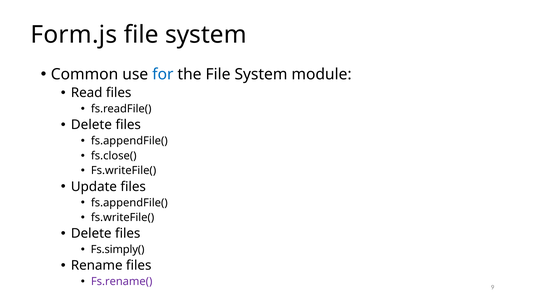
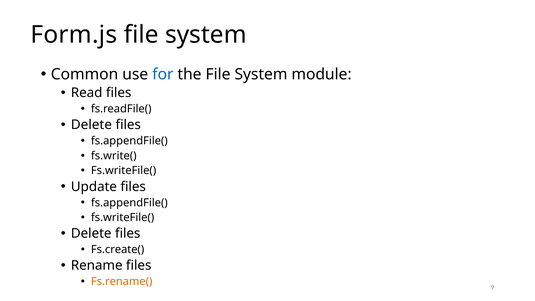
fs.close(: fs.close( -> fs.write(
Fs.simply(: Fs.simply( -> Fs.create(
Fs.rename( colour: purple -> orange
